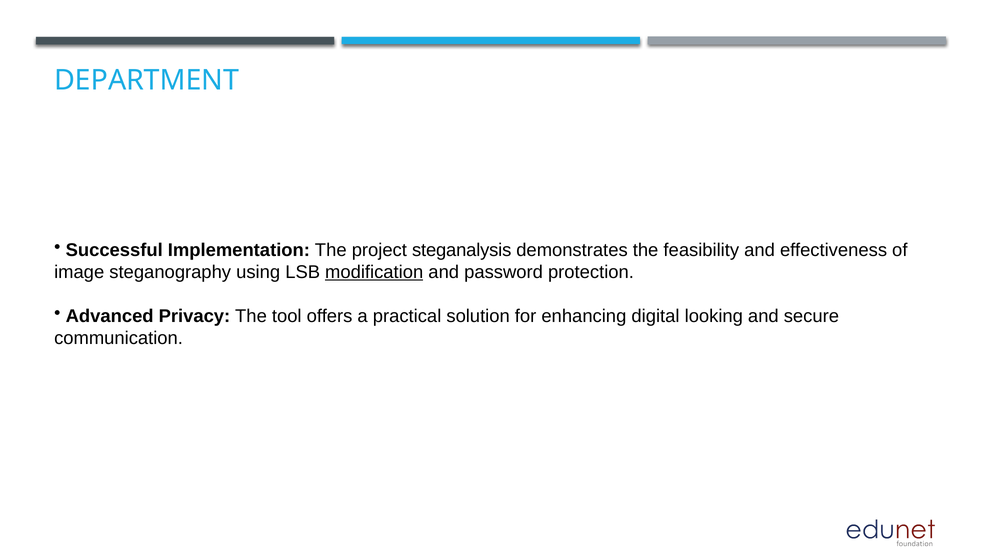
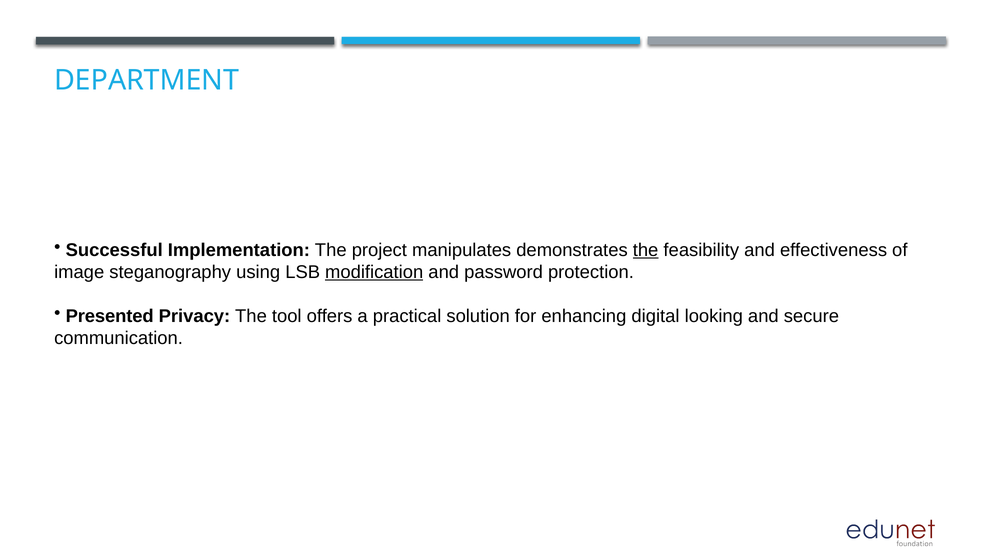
steganalysis: steganalysis -> manipulates
the at (646, 250) underline: none -> present
Advanced: Advanced -> Presented
